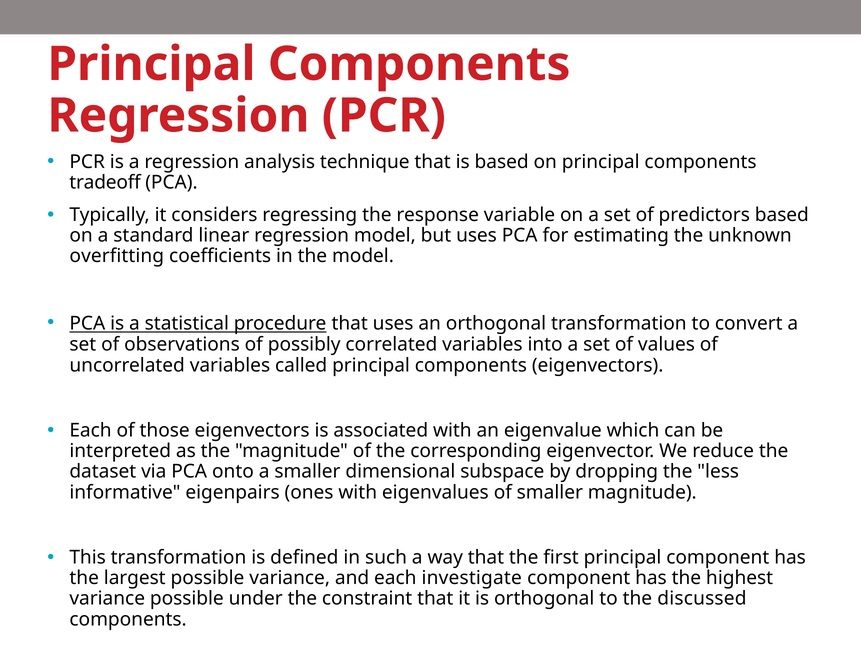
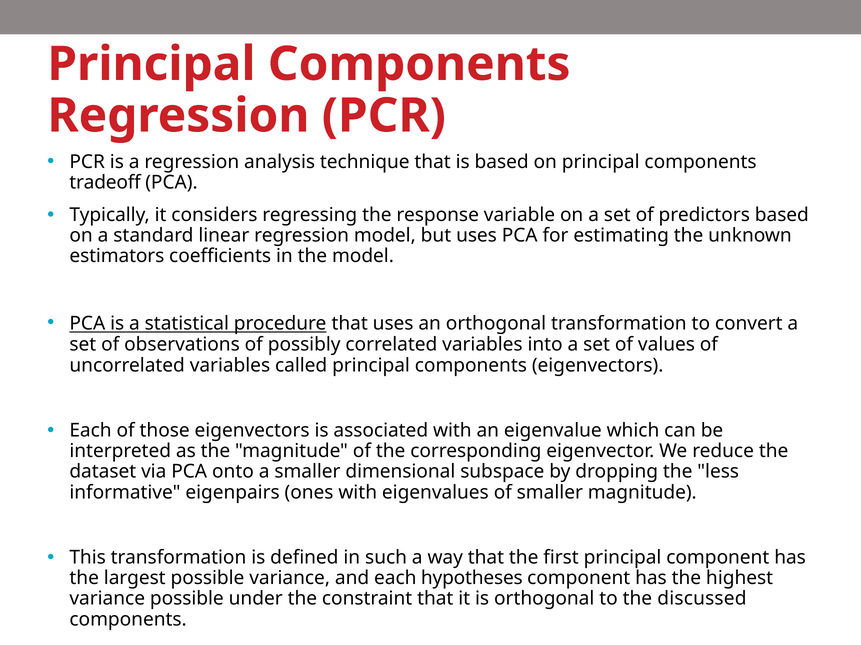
overfitting: overfitting -> estimators
investigate: investigate -> hypotheses
